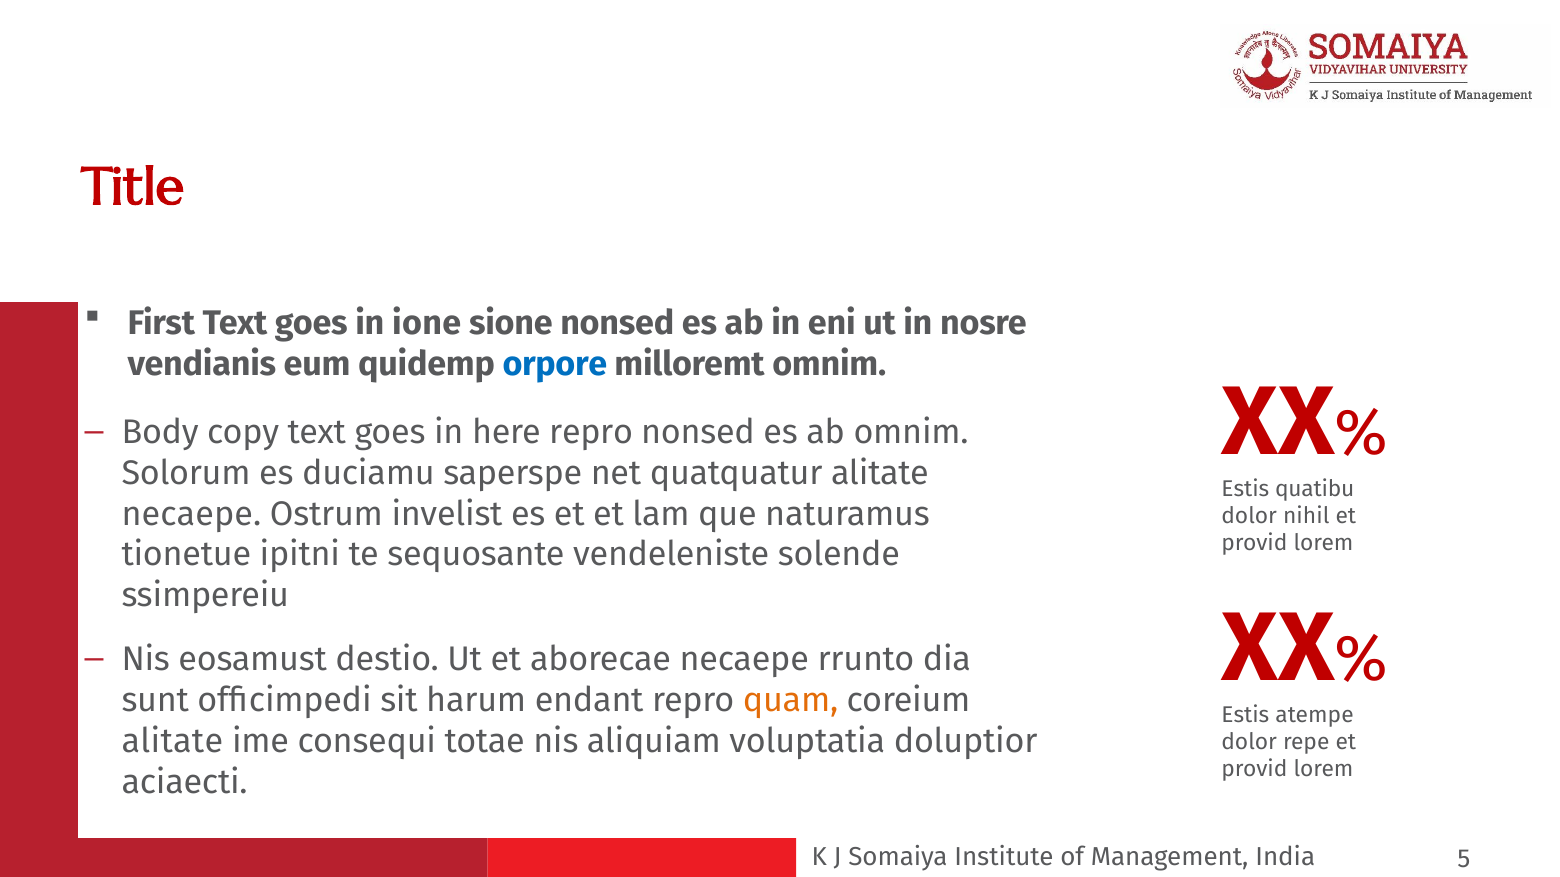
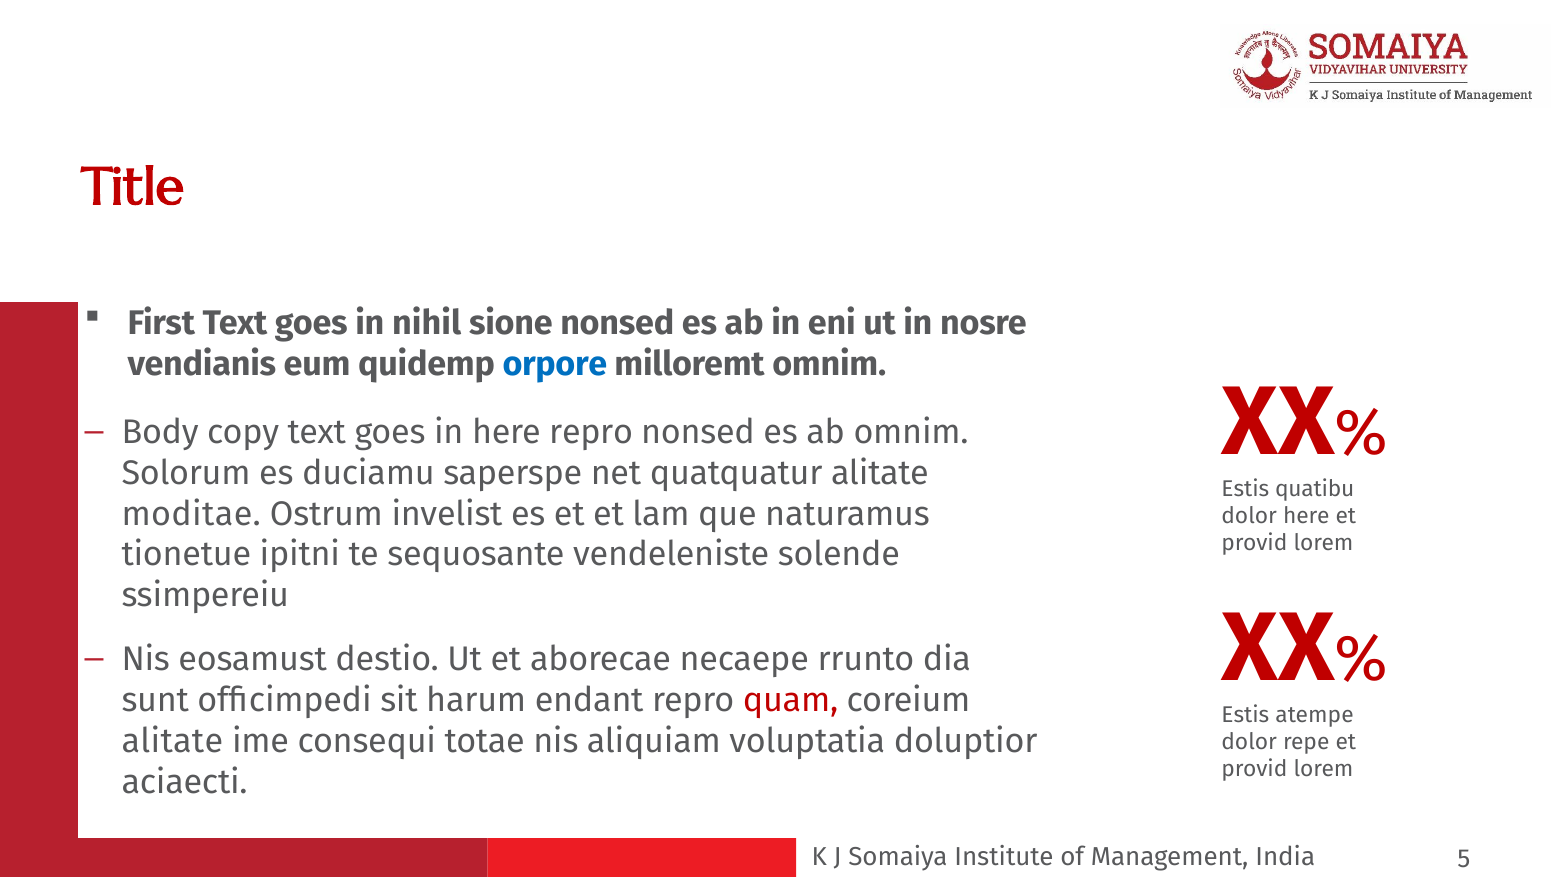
ione: ione -> nihil
necaepe at (191, 514): necaepe -> moditae
dolor nihil: nihil -> here
quam colour: orange -> red
